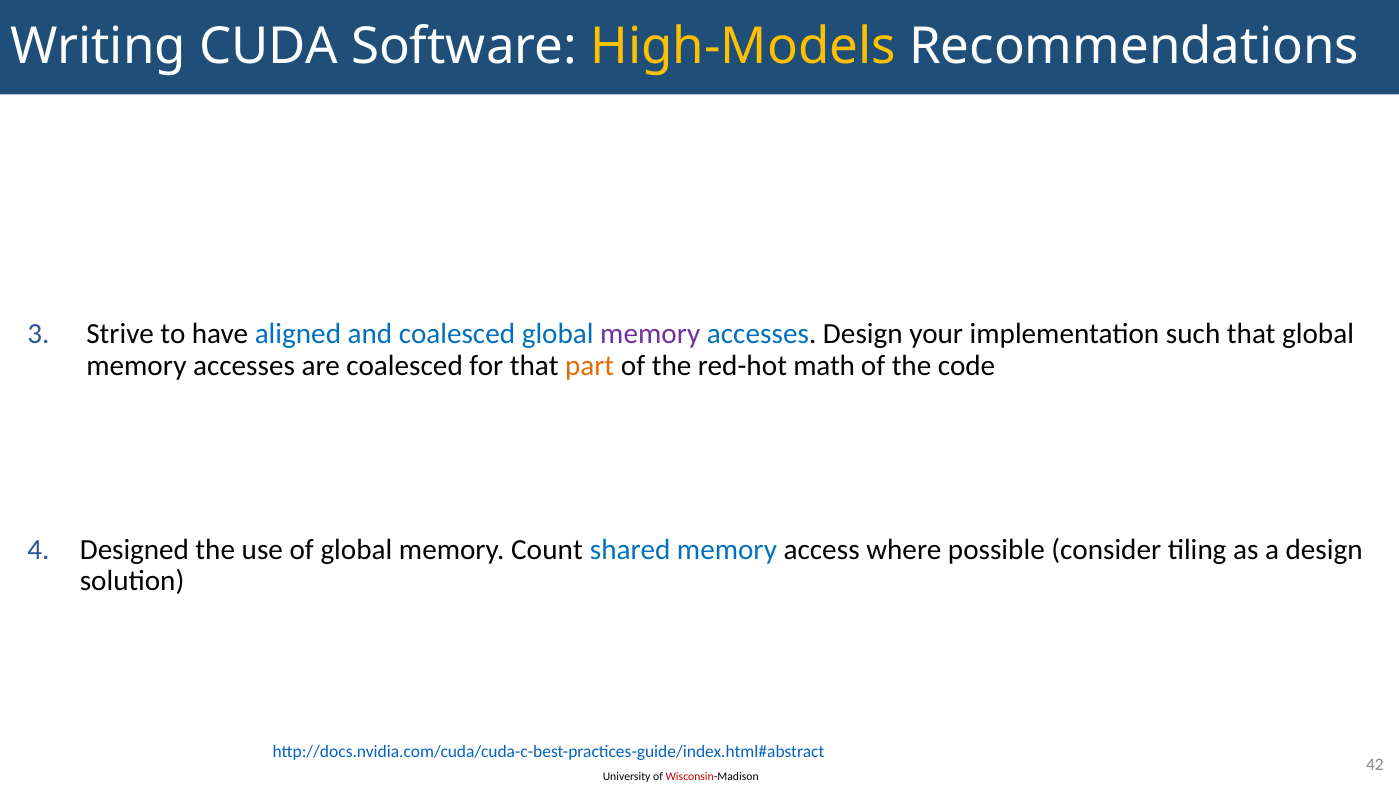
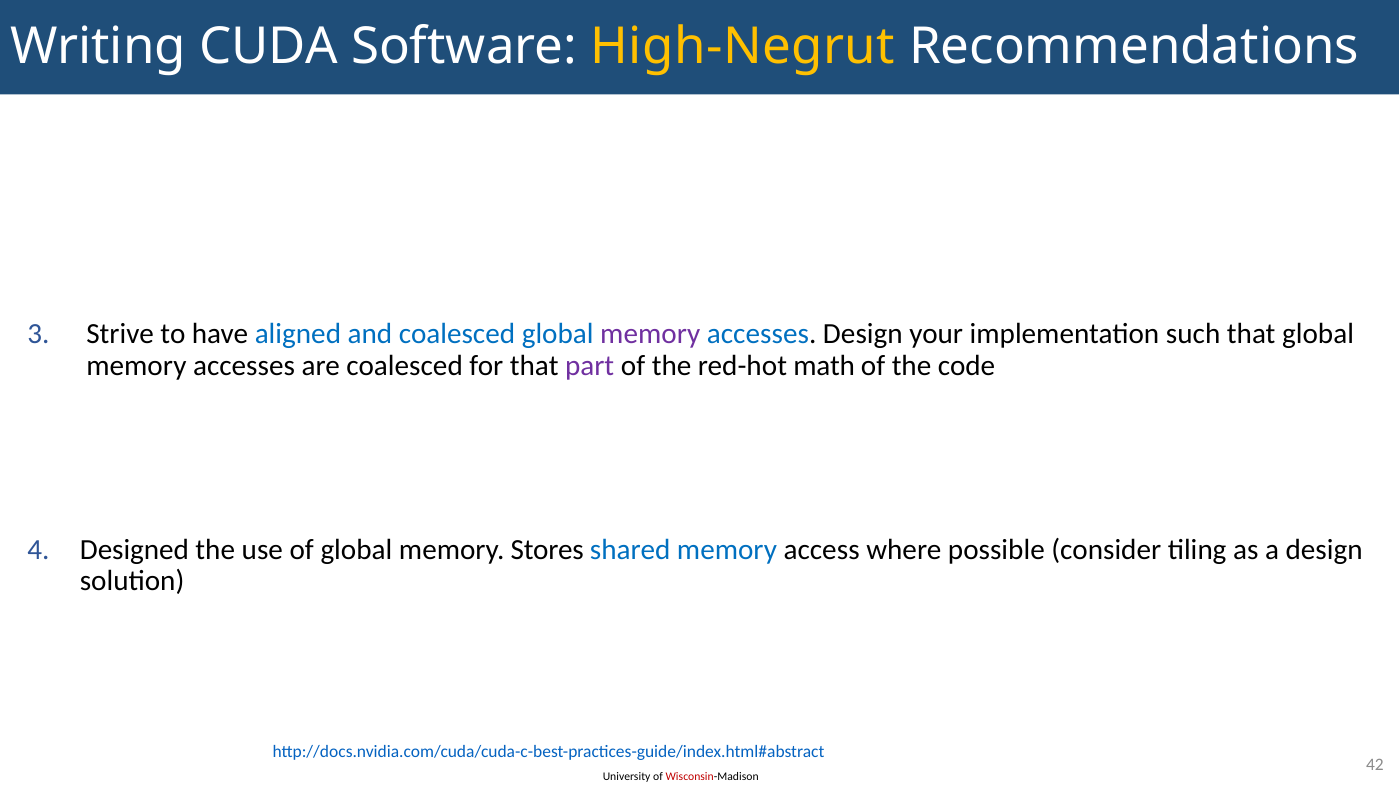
High-Models: High-Models -> High-Negrut
part colour: orange -> purple
Count: Count -> Stores
